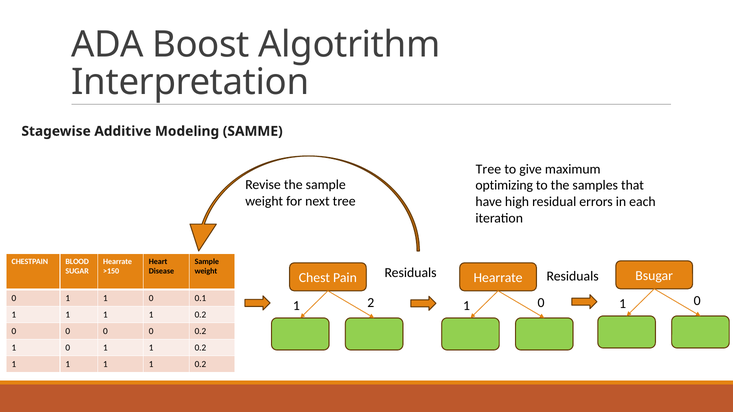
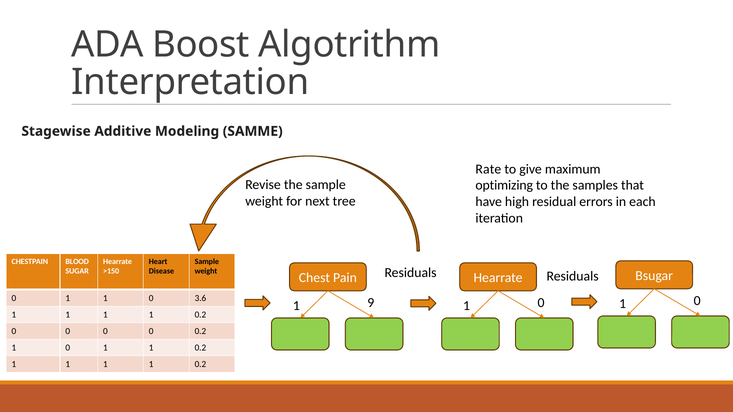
Tree at (488, 169): Tree -> Rate
0.1: 0.1 -> 3.6
2: 2 -> 9
